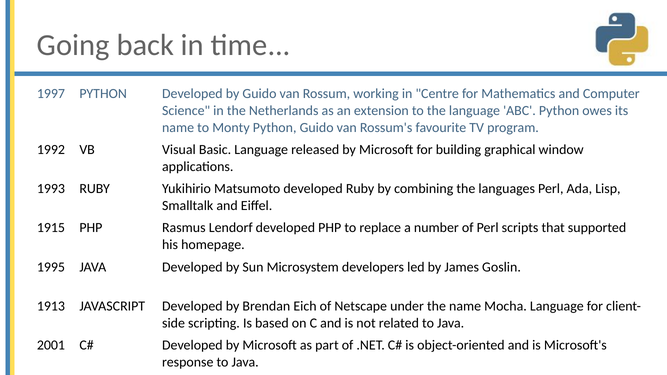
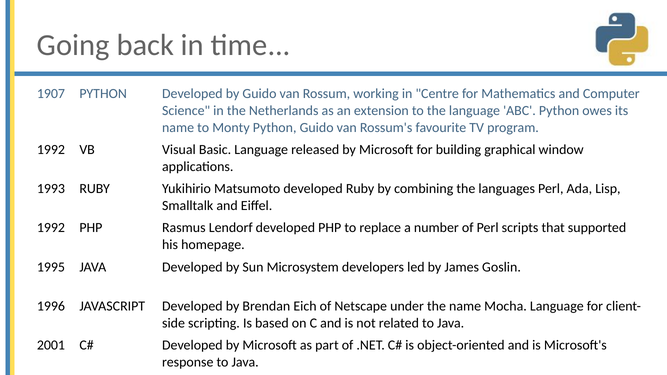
1997: 1997 -> 1907
1915 at (51, 228): 1915 -> 1992
1913: 1913 -> 1996
